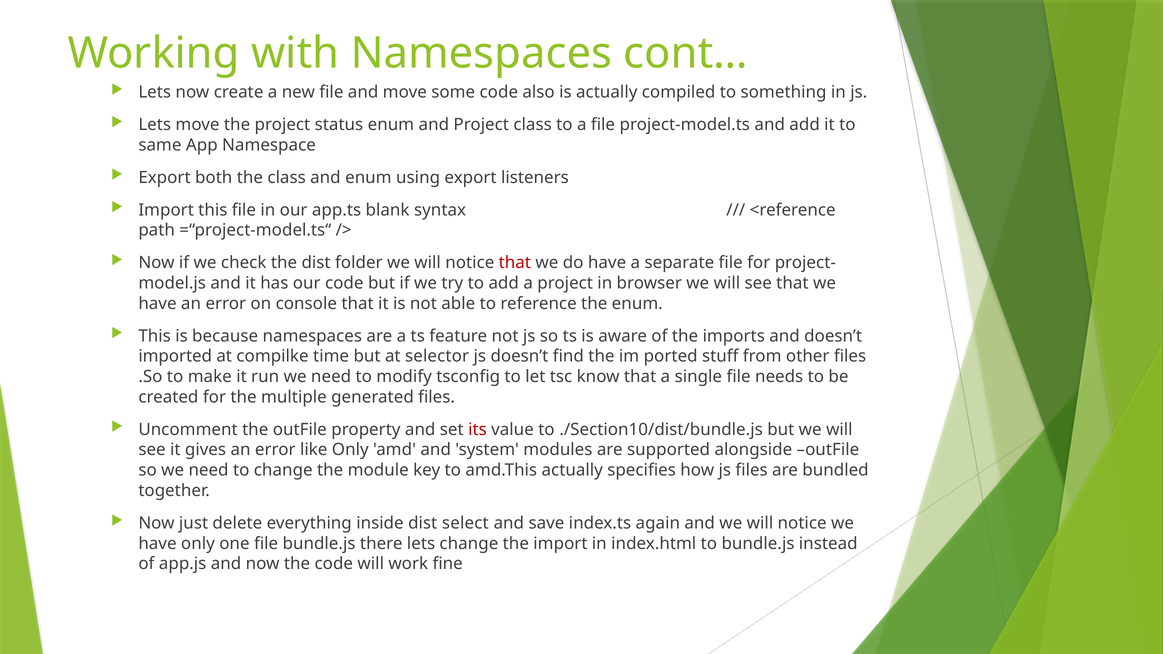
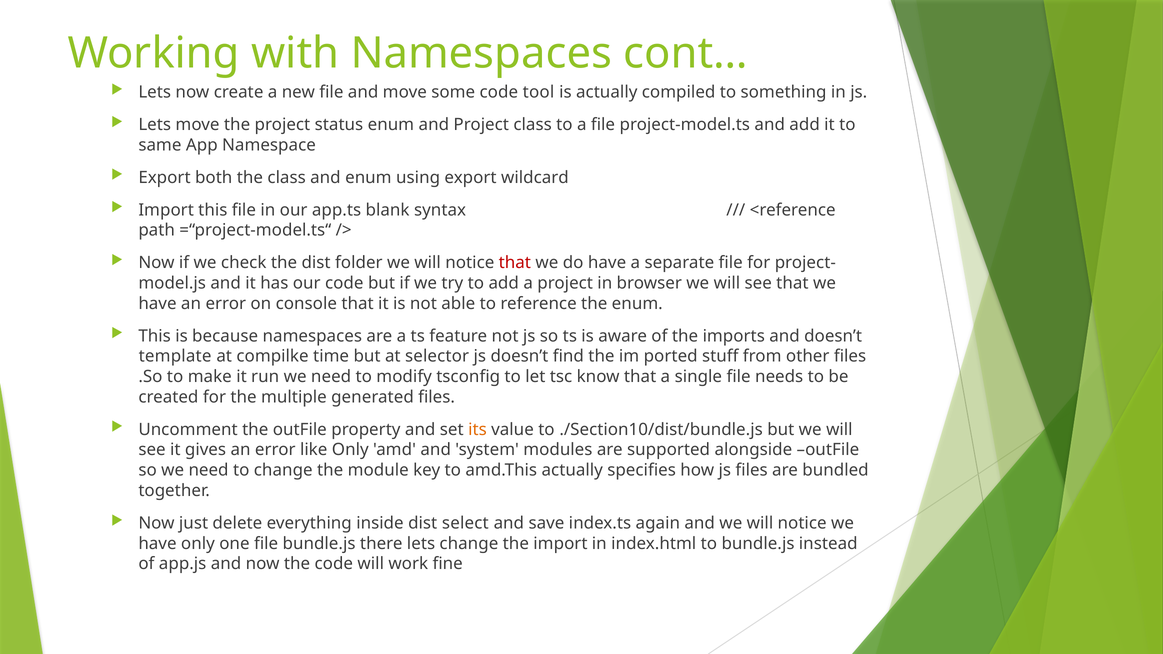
also: also -> tool
listeners: listeners -> wildcard
imported: imported -> template
its colour: red -> orange
